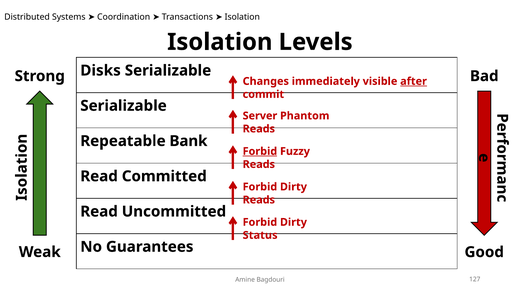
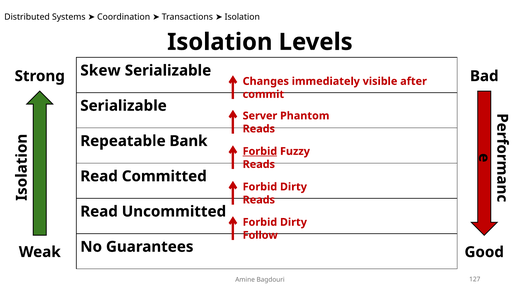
Disks: Disks -> Skew
after underline: present -> none
Status: Status -> Follow
